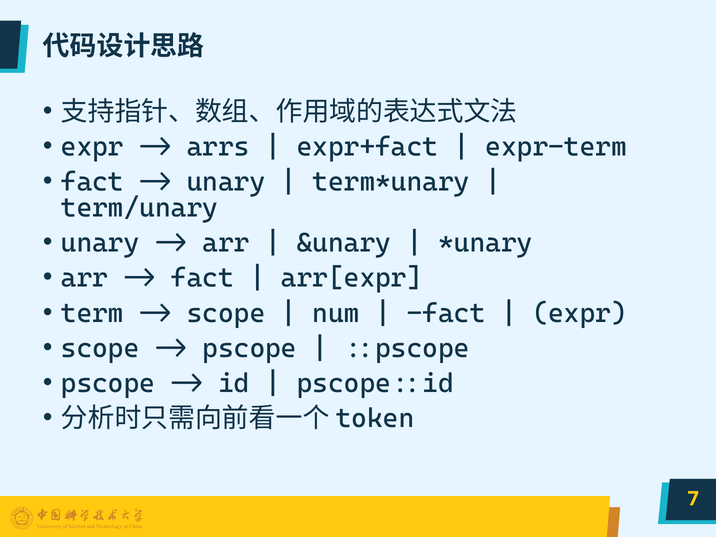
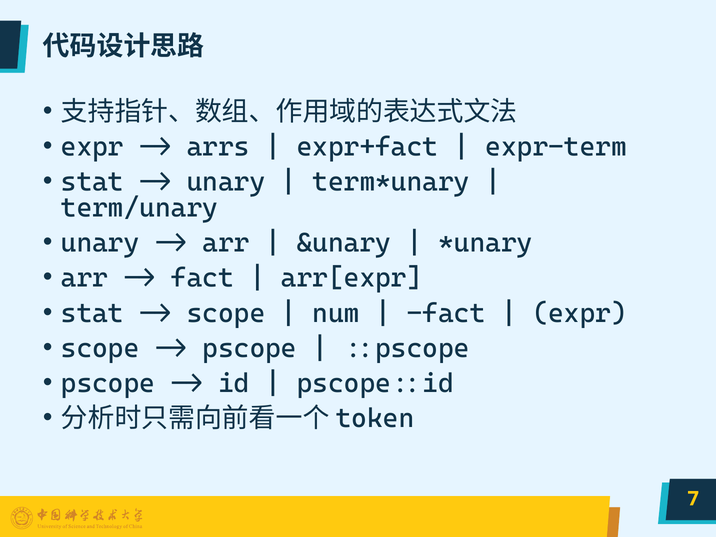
fact at (92, 182): fact -> stat
term at (92, 313): term -> stat
